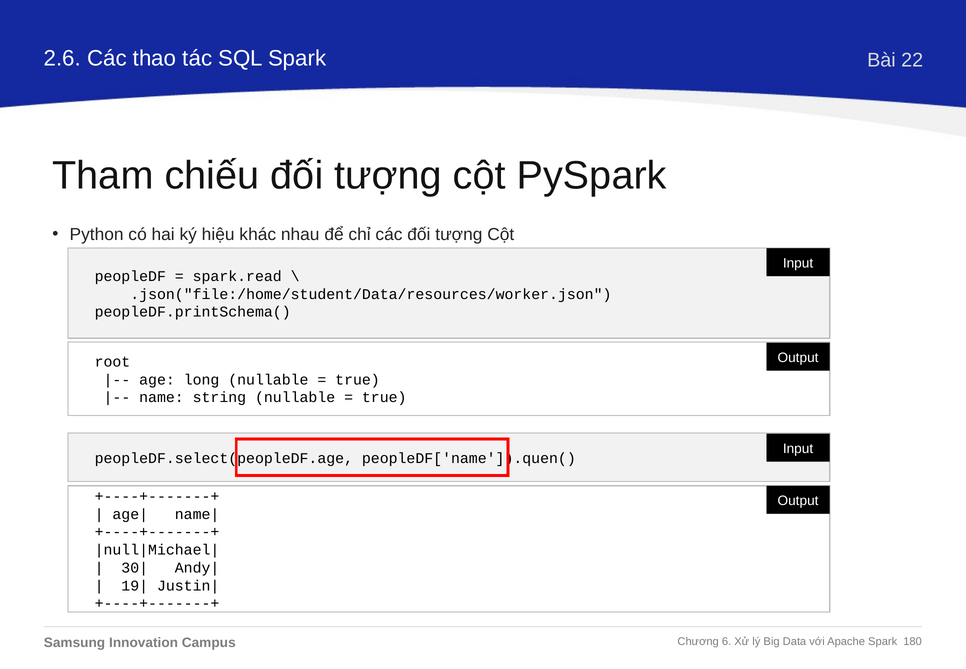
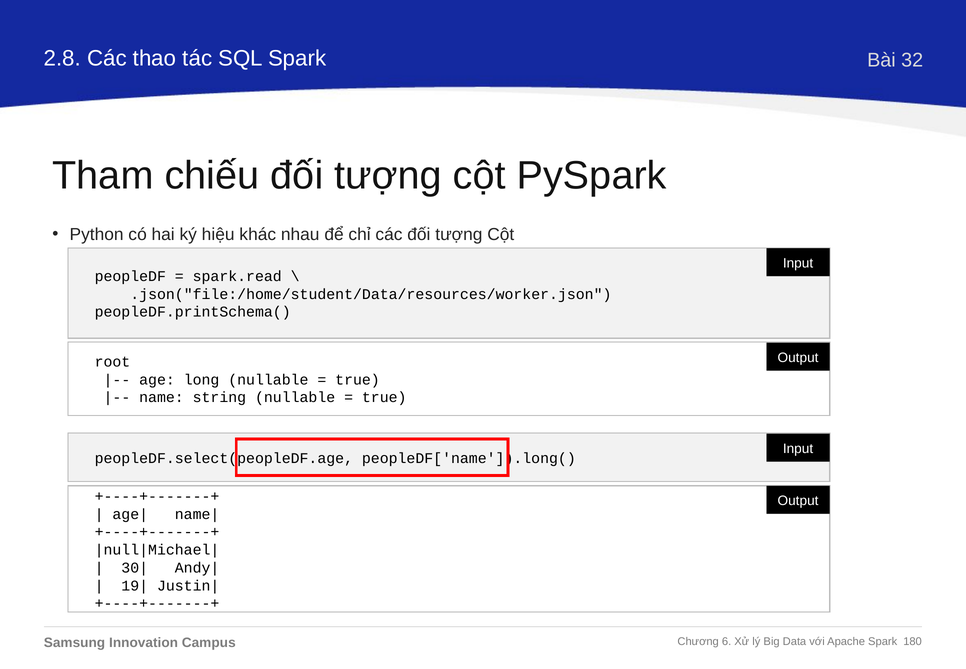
2.6: 2.6 -> 2.8
22: 22 -> 32
peopleDF['name']).quen(: peopleDF['name']).quen( -> peopleDF['name']).long(
